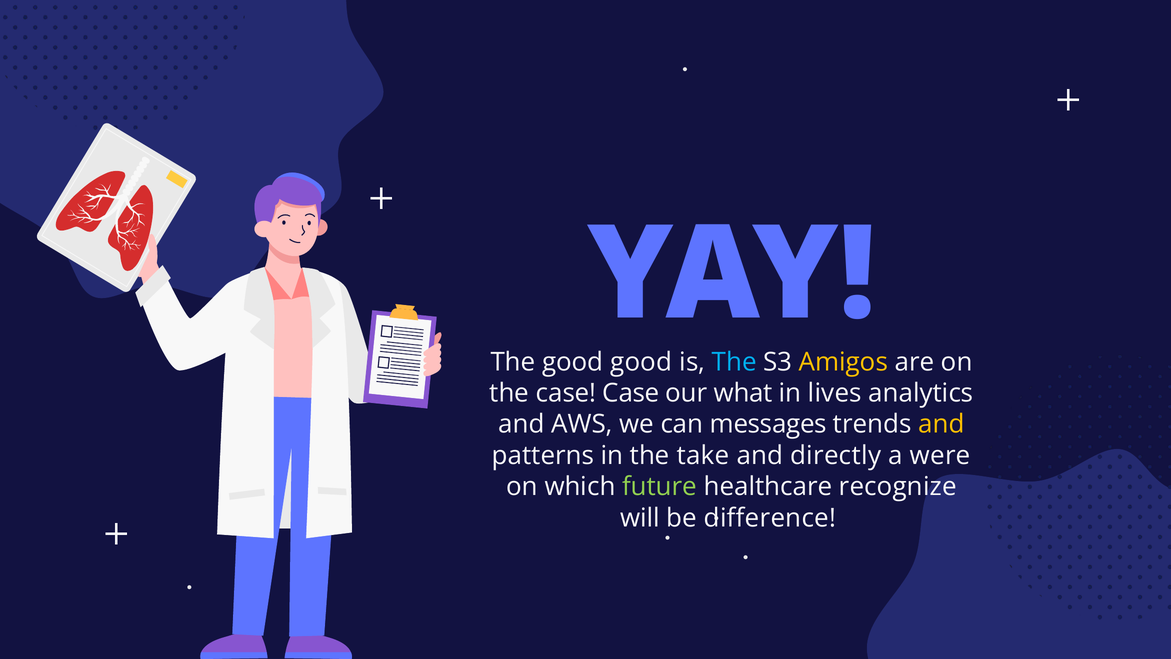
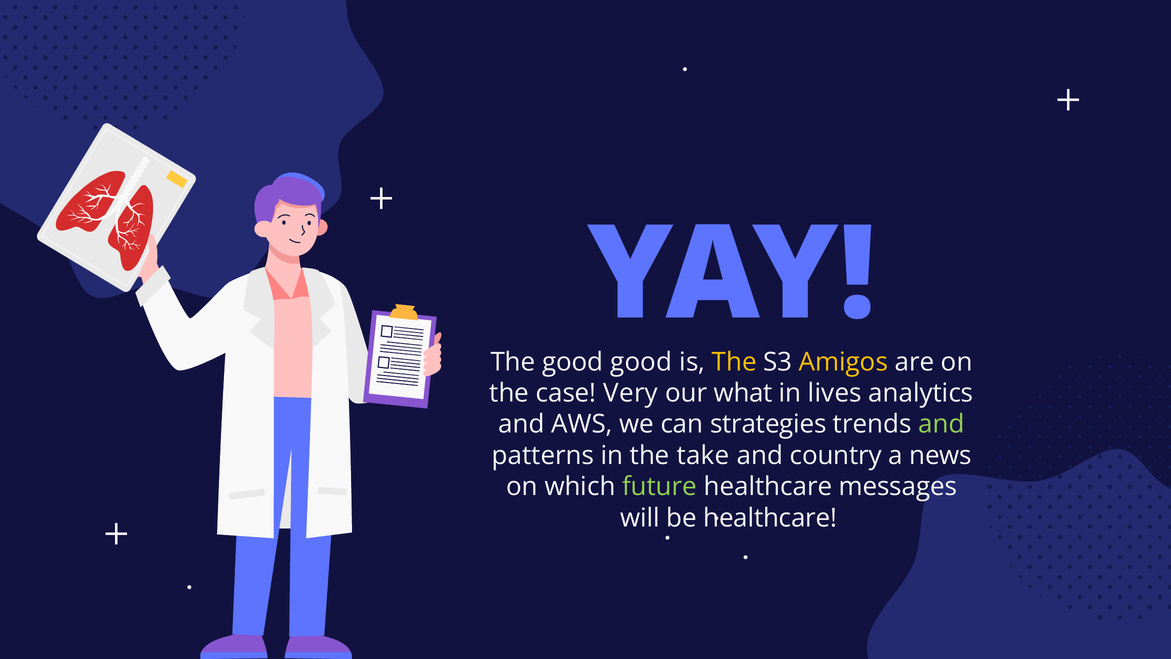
The at (734, 362) colour: light blue -> yellow
case Case: Case -> Very
messages: messages -> strategies
and at (941, 424) colour: yellow -> light green
directly: directly -> country
were: were -> news
recognize: recognize -> messages
be difference: difference -> healthcare
